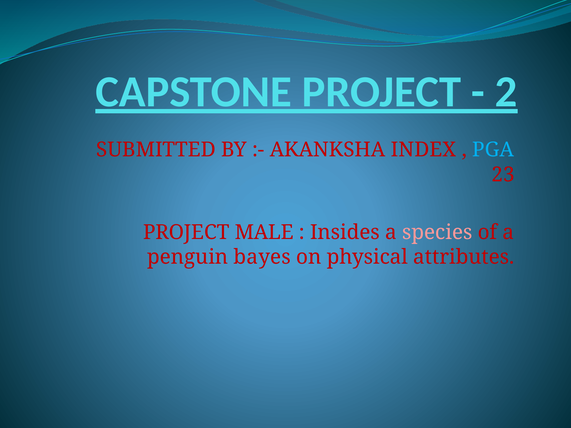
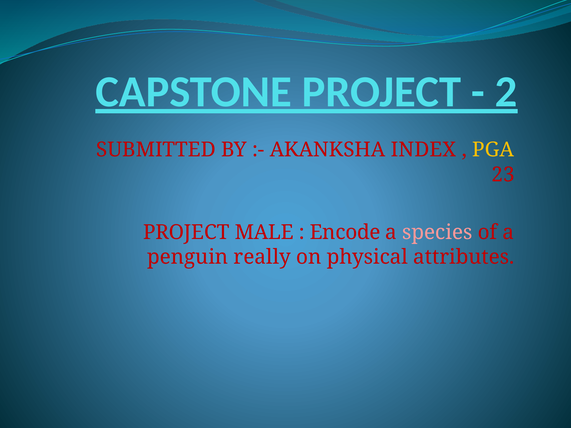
PGA colour: light blue -> yellow
Insides: Insides -> Encode
bayes: bayes -> really
